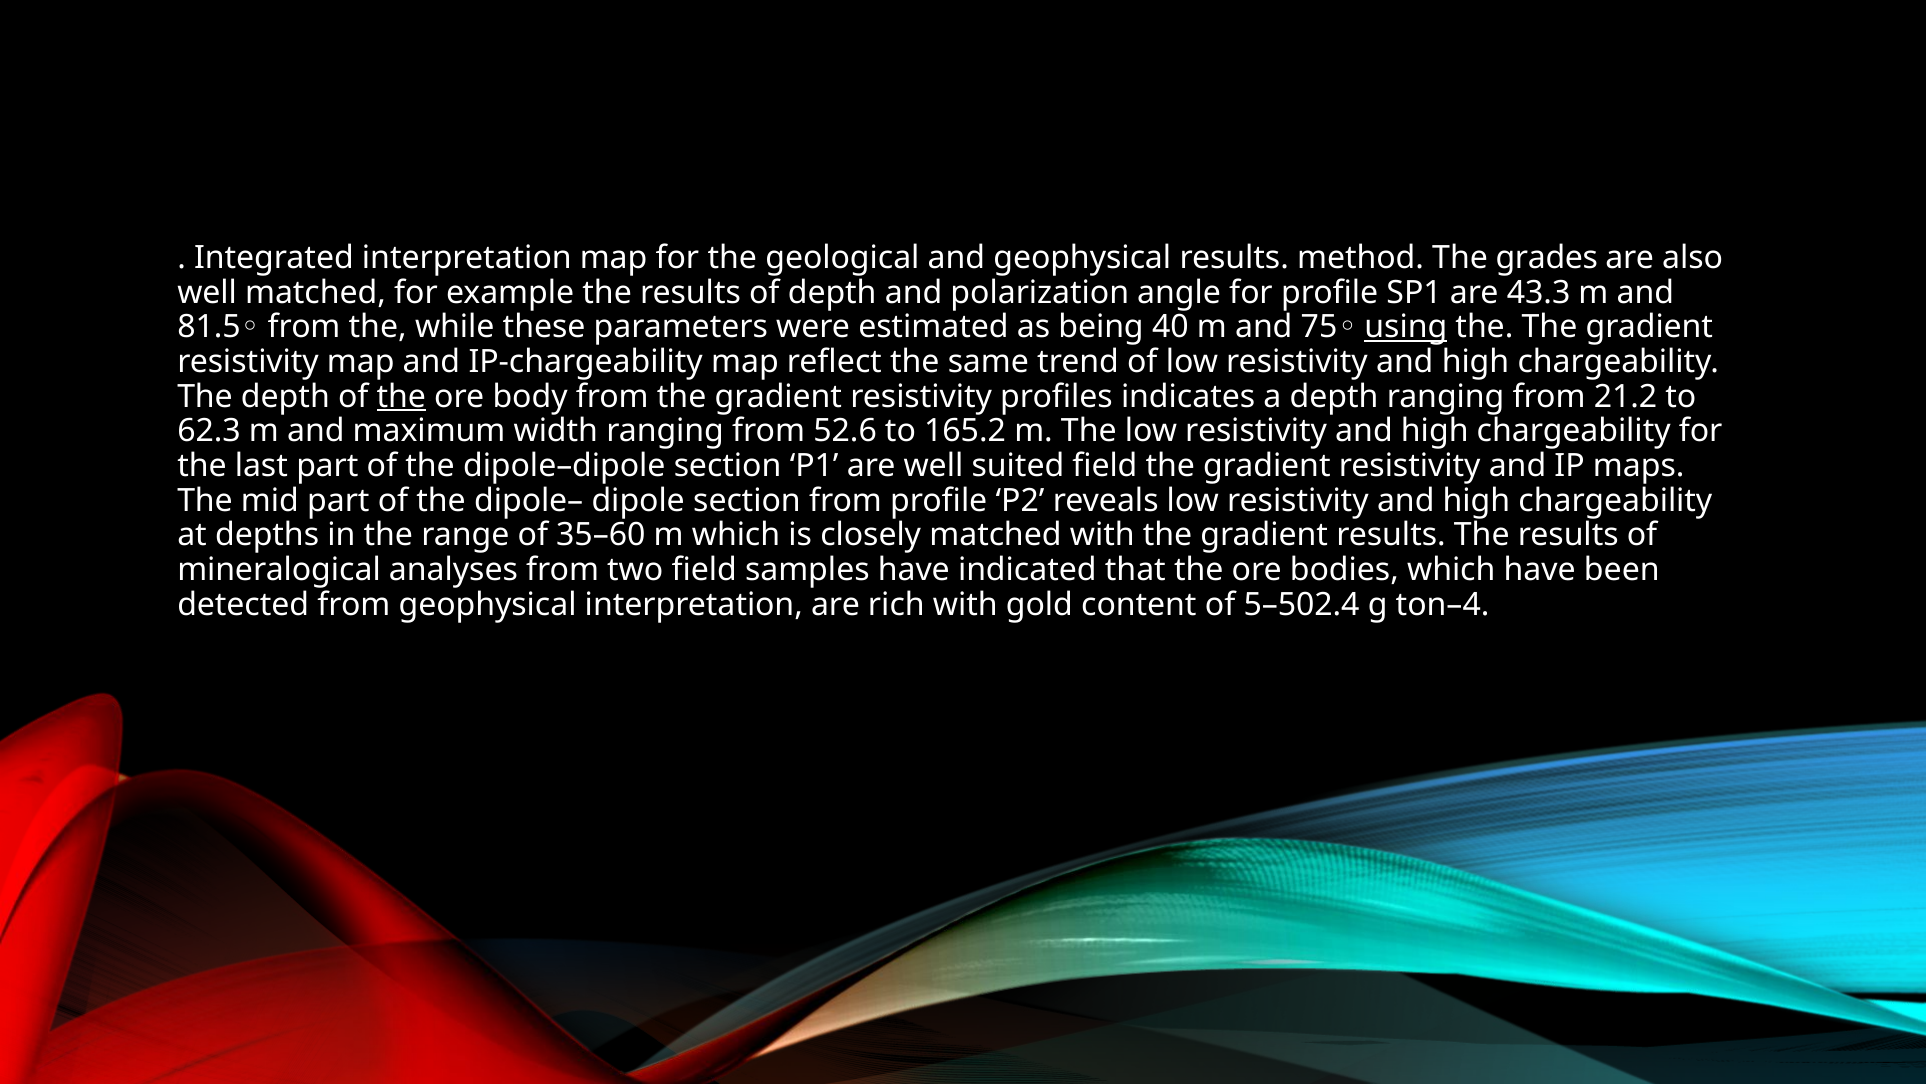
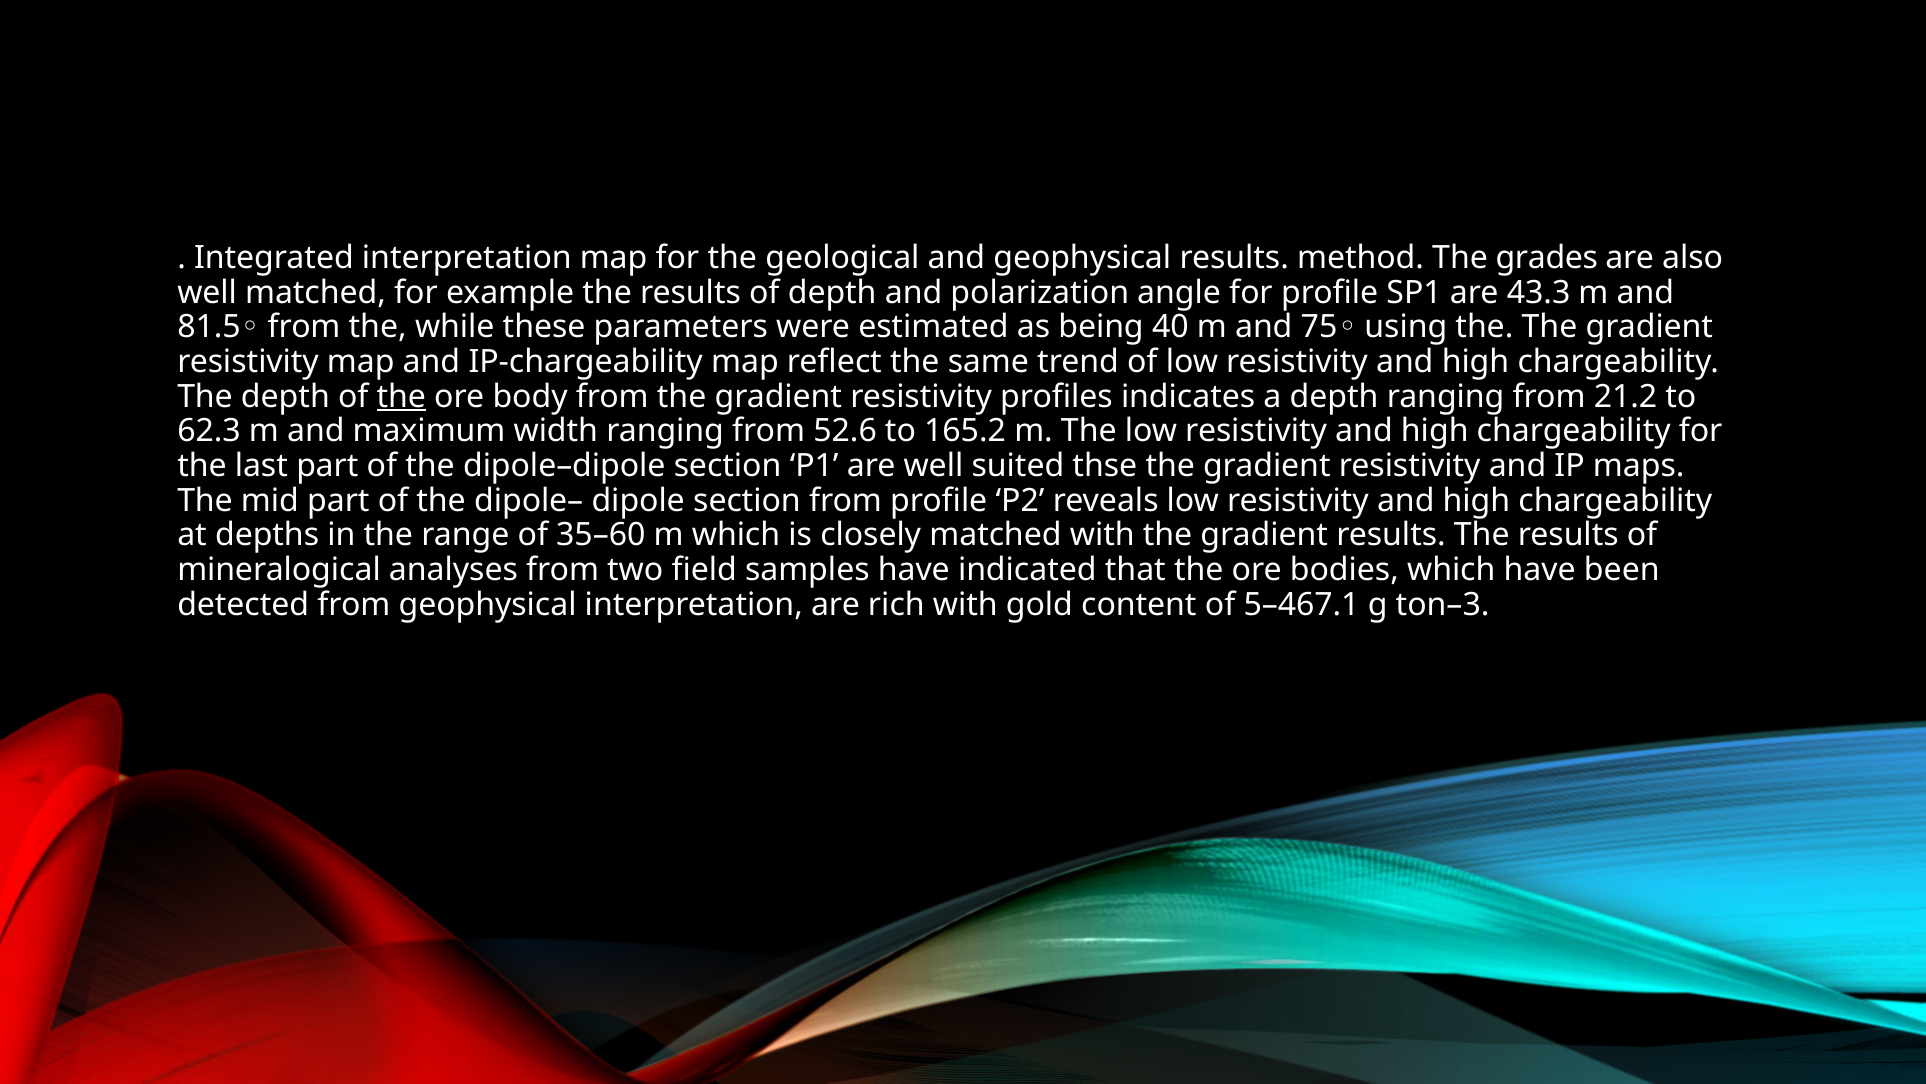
using underline: present -> none
suited field: field -> thse
5–502.4: 5–502.4 -> 5–467.1
ton–4: ton–4 -> ton–3
